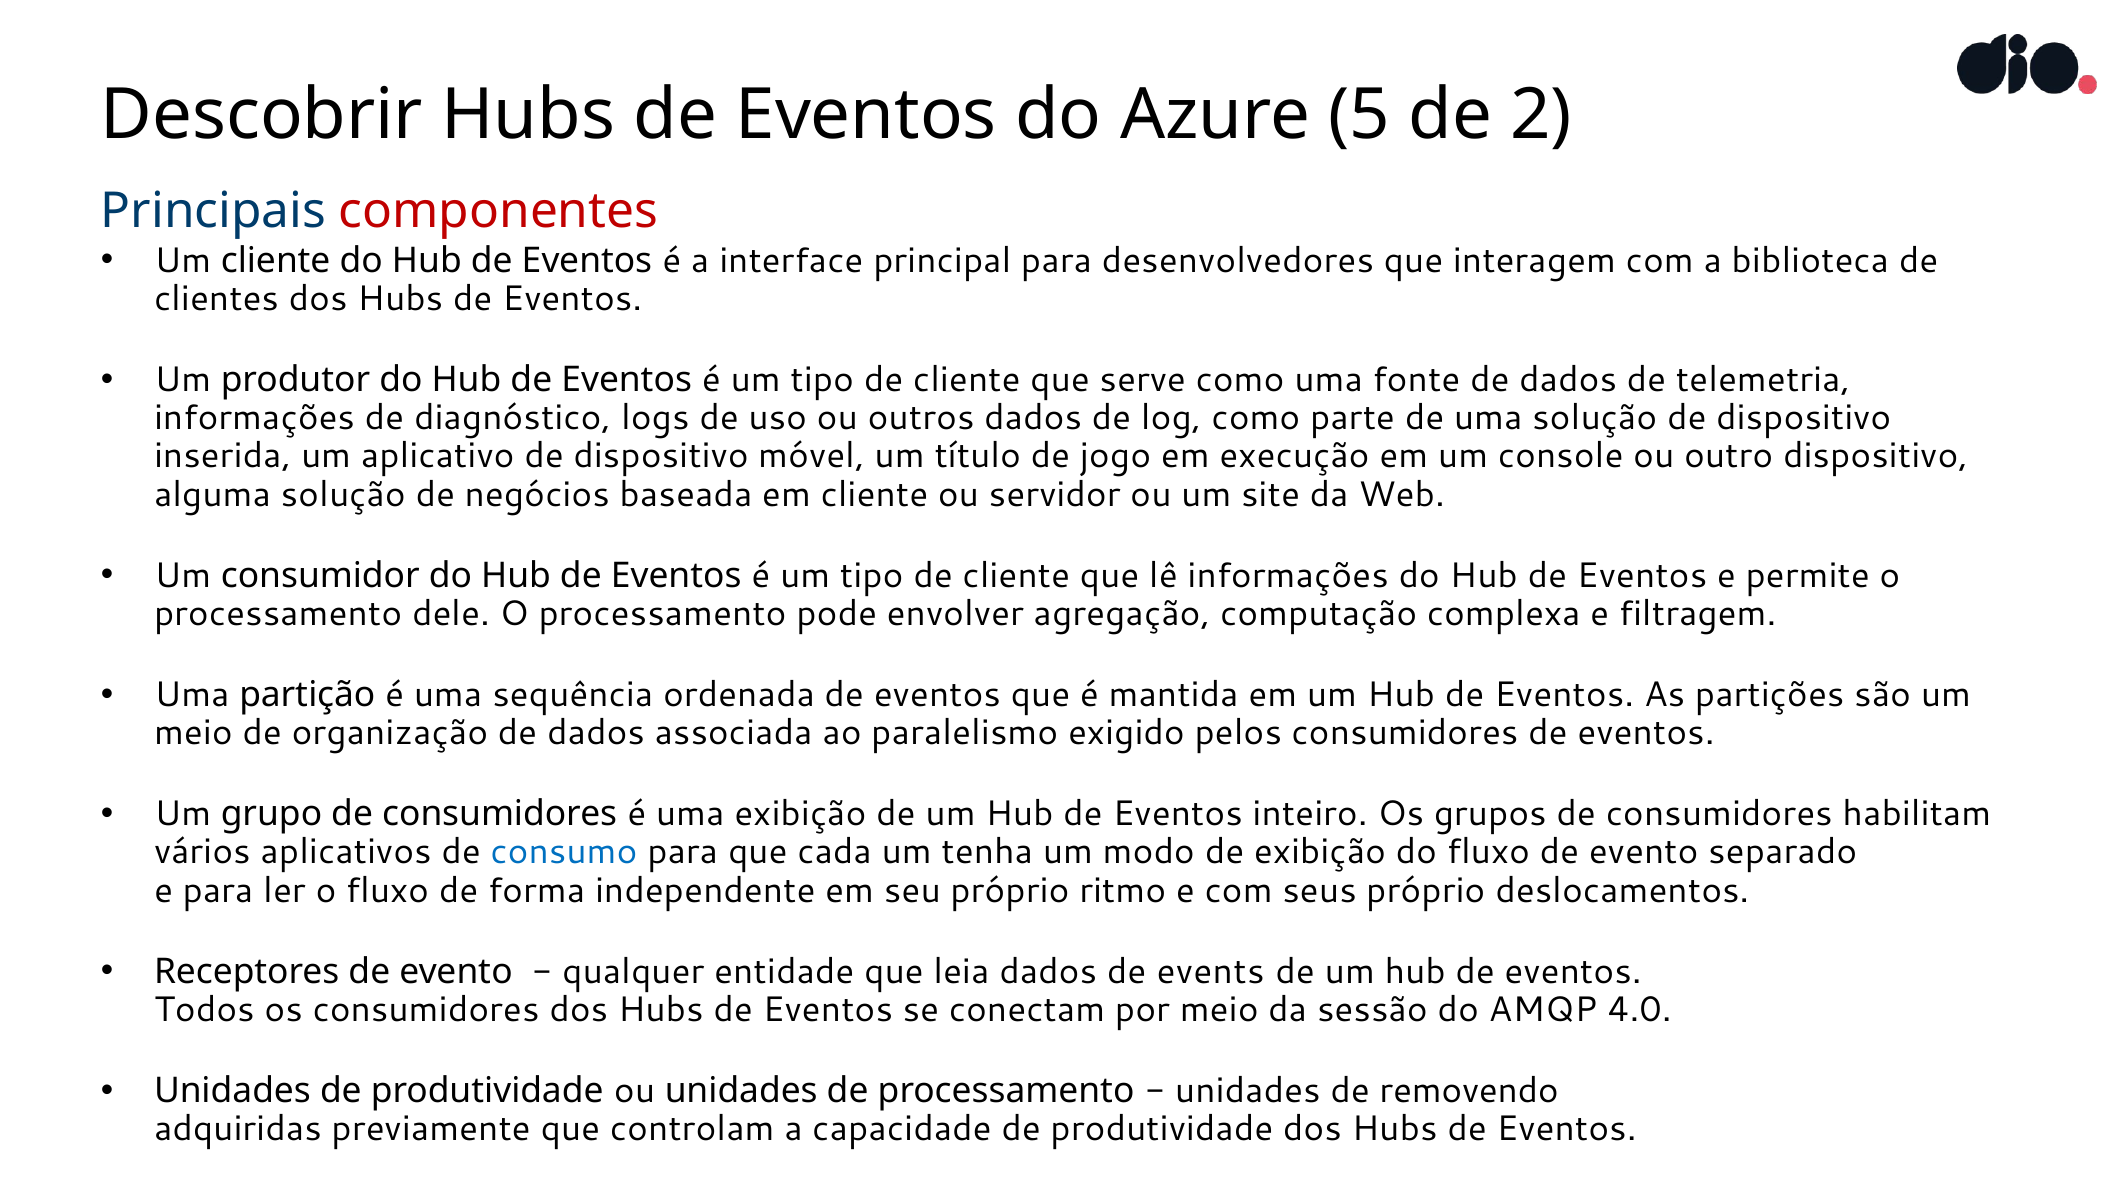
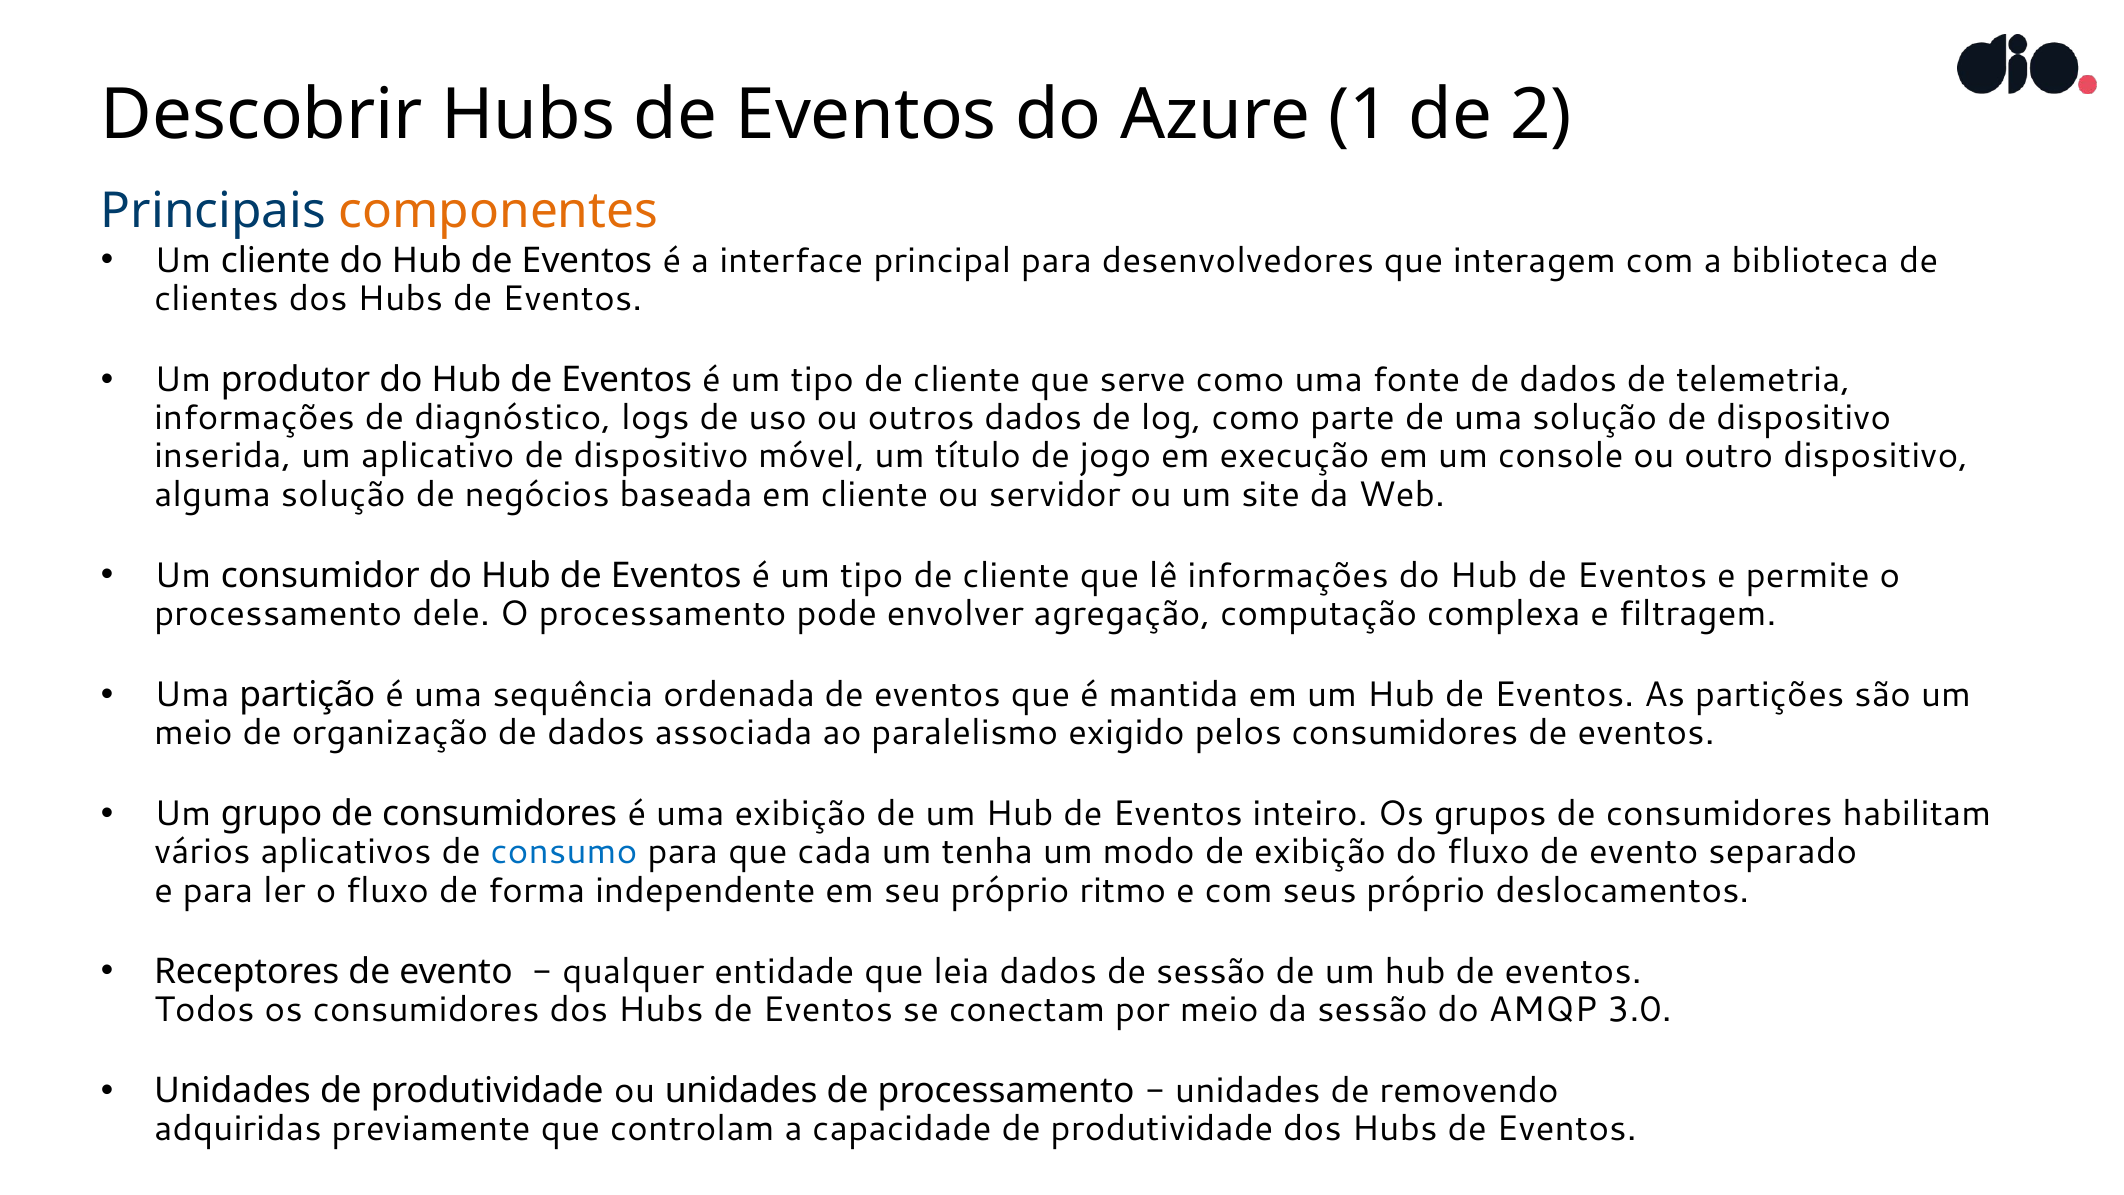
5: 5 -> 1
componentes colour: red -> orange
de events: events -> sessão
4.0: 4.0 -> 3.0
